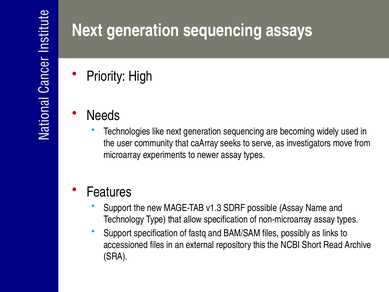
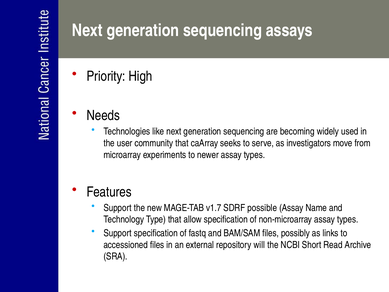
v1.3: v1.3 -> v1.7
this: this -> will
